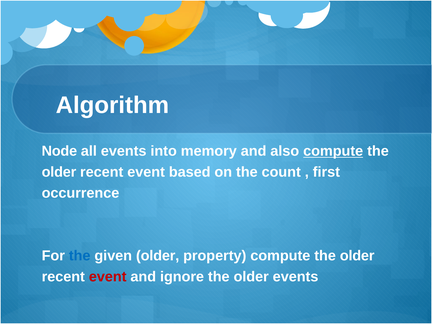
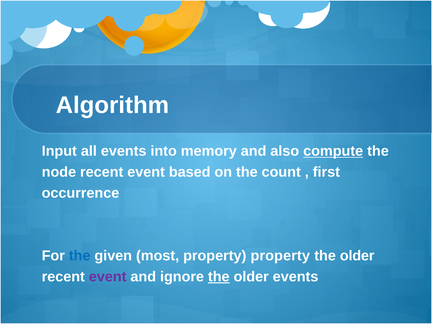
Node: Node -> Input
older at (59, 172): older -> node
given older: older -> most
property compute: compute -> property
event at (108, 277) colour: red -> purple
the at (219, 277) underline: none -> present
